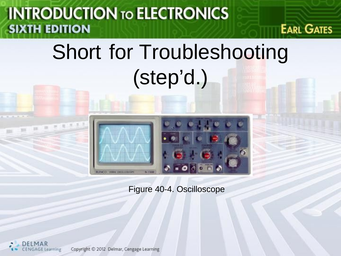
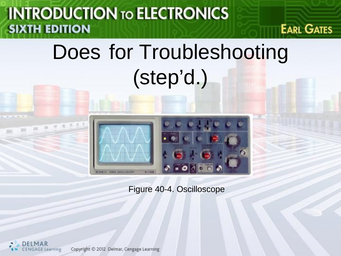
Short: Short -> Does
